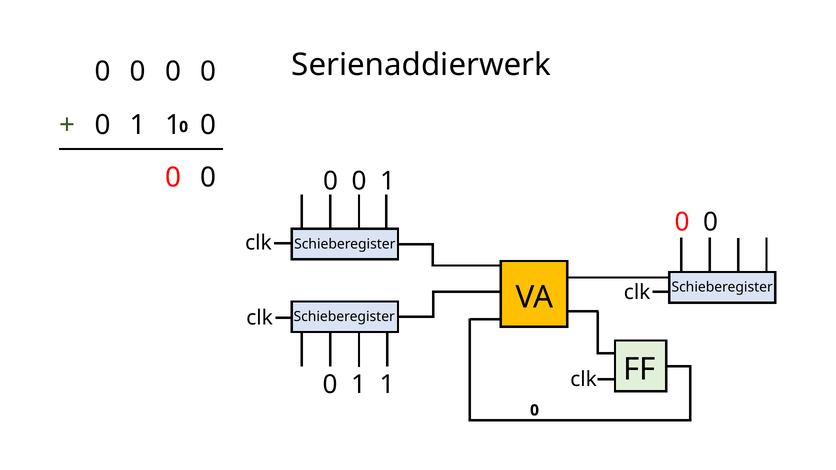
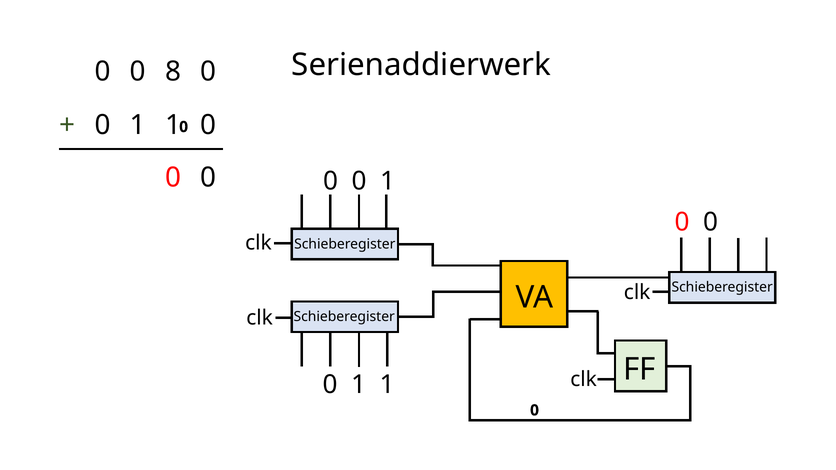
0 at (173, 72): 0 -> 8
